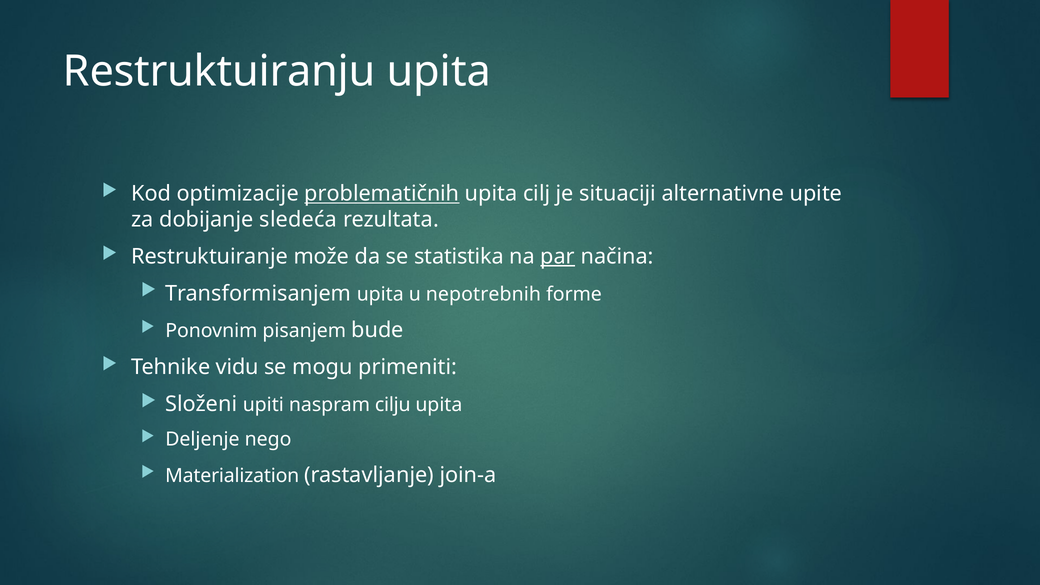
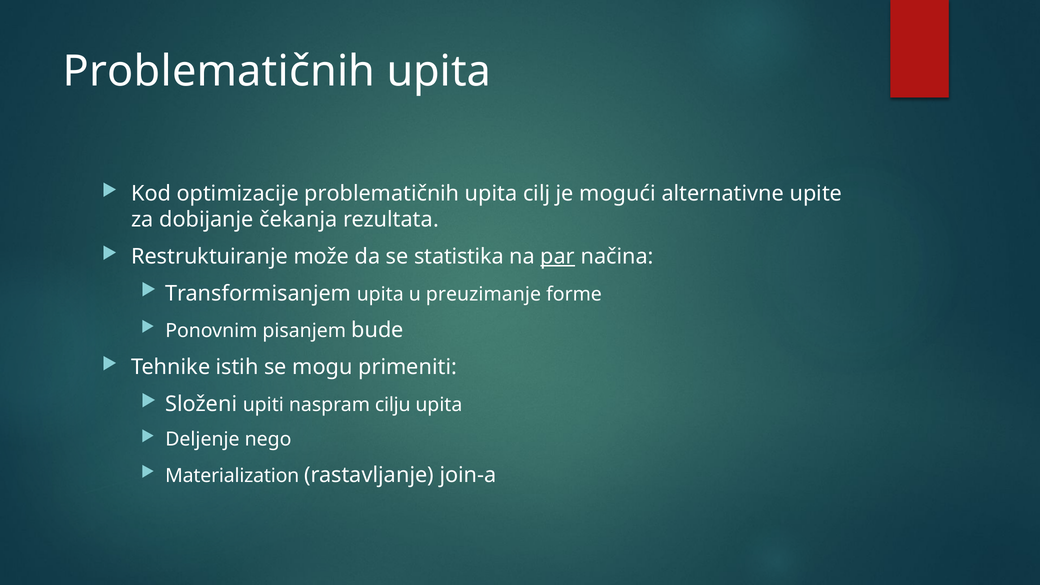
Restruktuiranju at (219, 72): Restruktuiranju -> Problematičnih
problematičnih at (382, 194) underline: present -> none
situaciji: situaciji -> mogući
sledeća: sledeća -> čekanja
nepotrebnih: nepotrebnih -> preuzimanje
vidu: vidu -> istih
